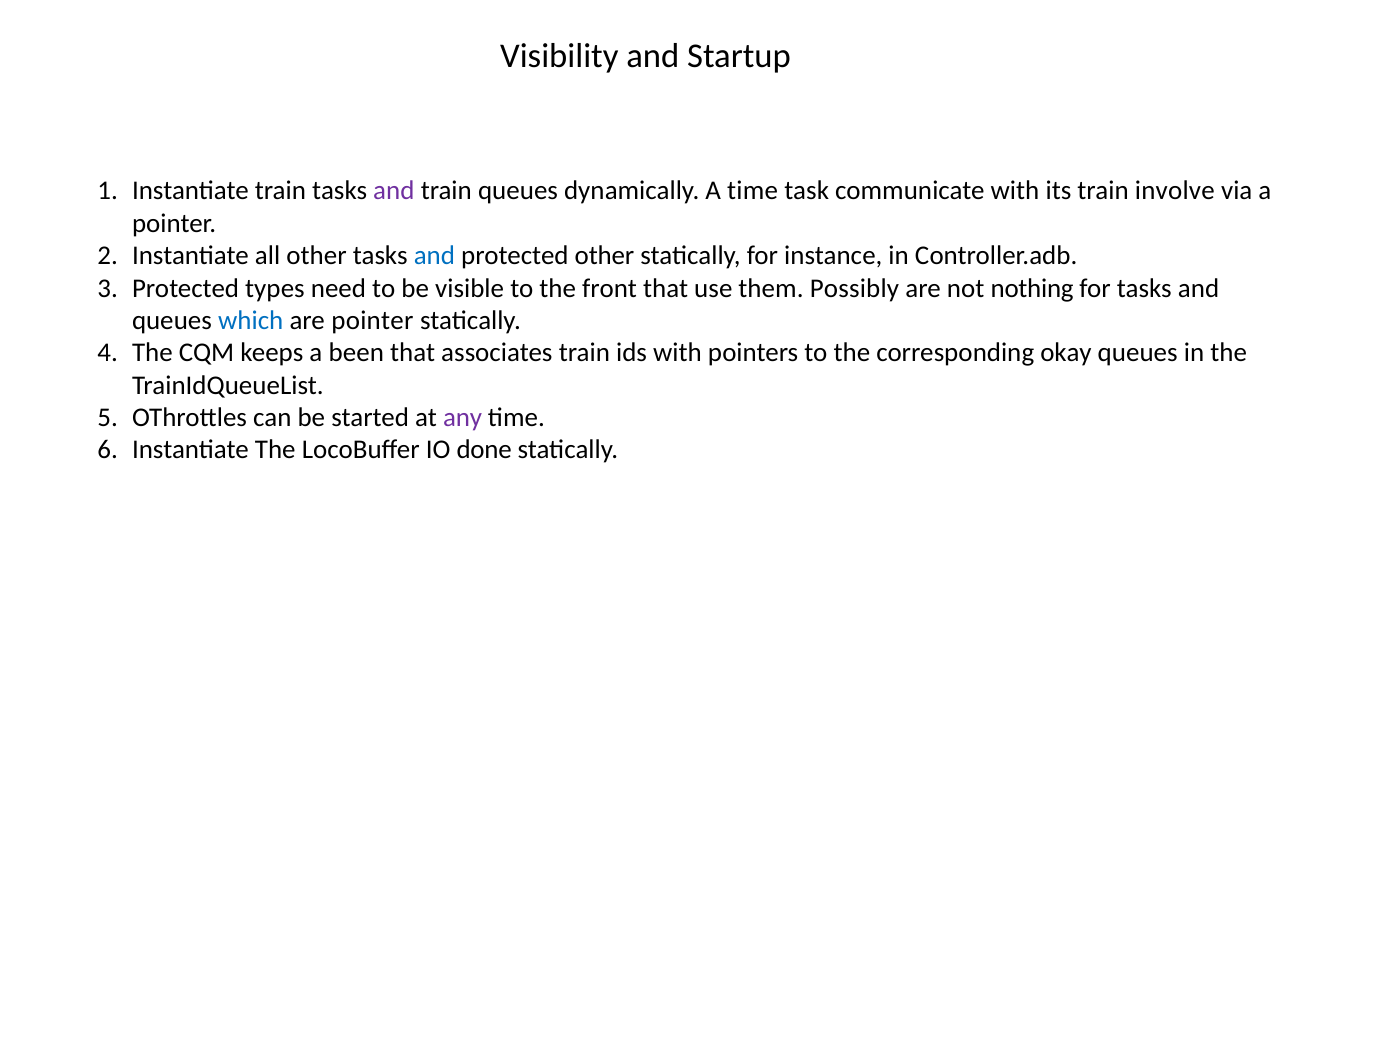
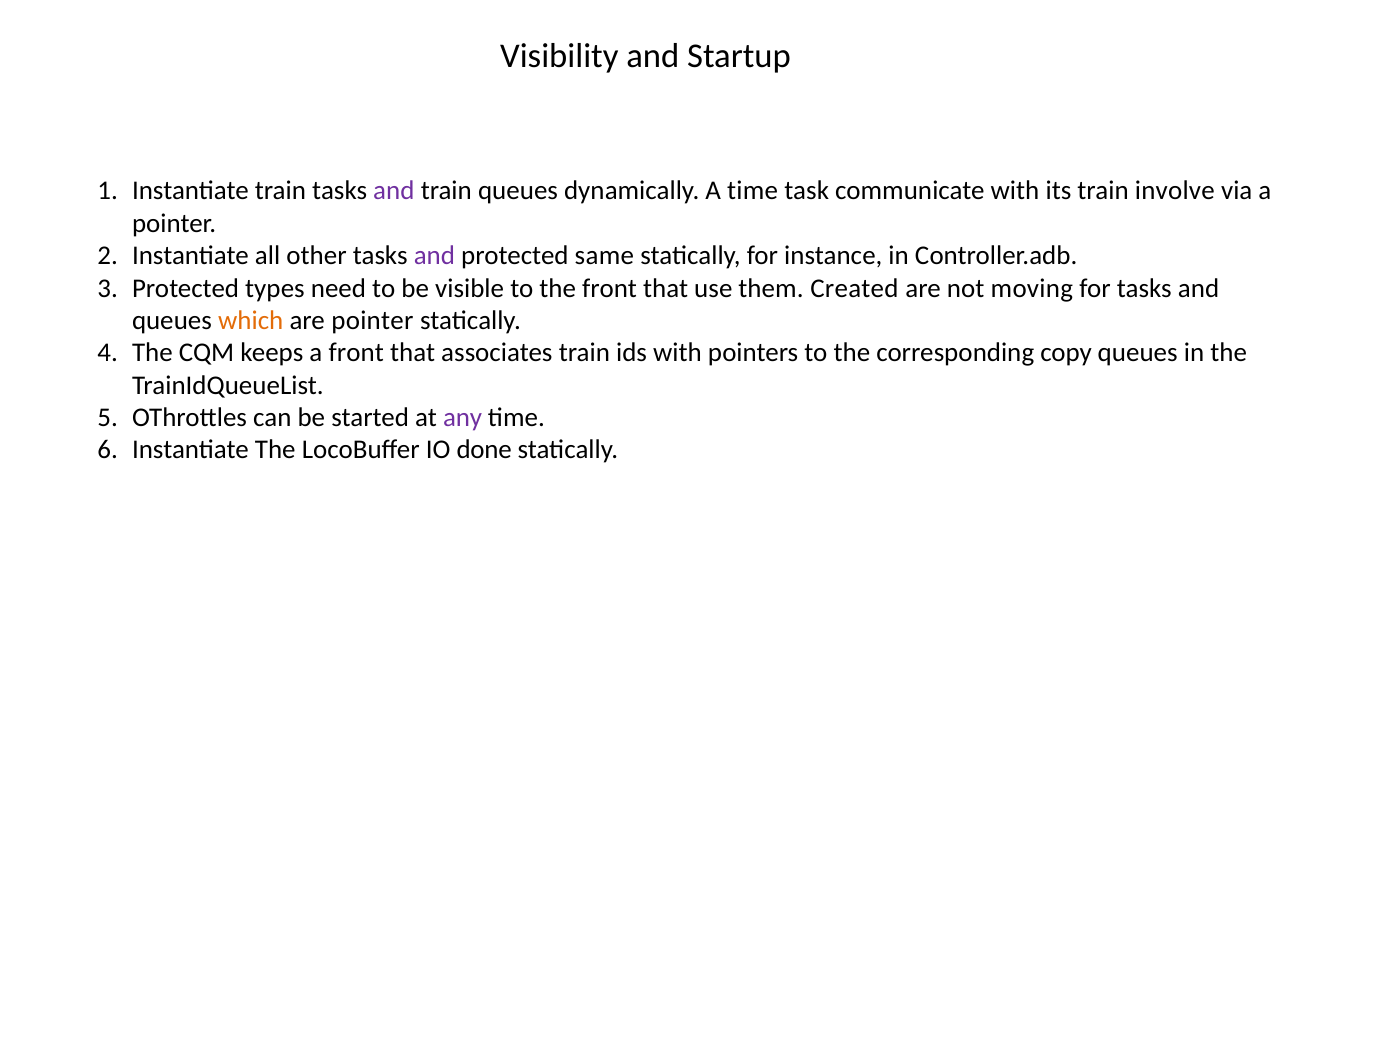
and at (434, 256) colour: blue -> purple
protected other: other -> same
Possibly: Possibly -> Created
nothing: nothing -> moving
which colour: blue -> orange
a been: been -> front
okay: okay -> copy
